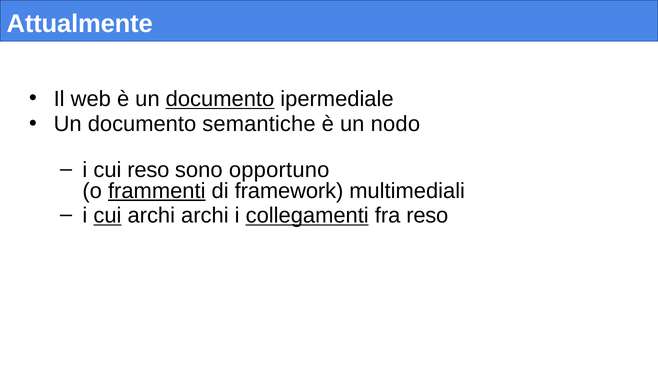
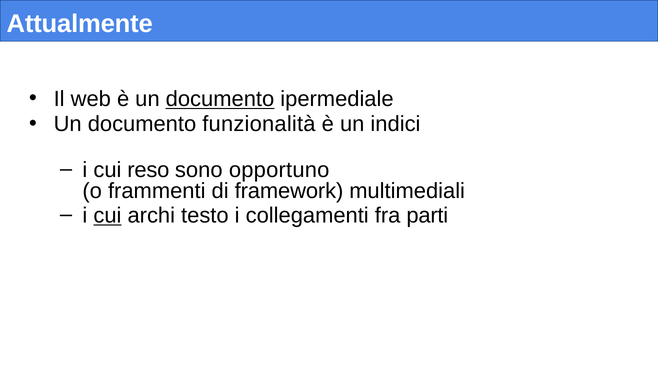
semantiche: semantiche -> funzionalità
nodo: nodo -> indici
frammenti underline: present -> none
archi archi: archi -> testo
collegamenti underline: present -> none
fra reso: reso -> parti
